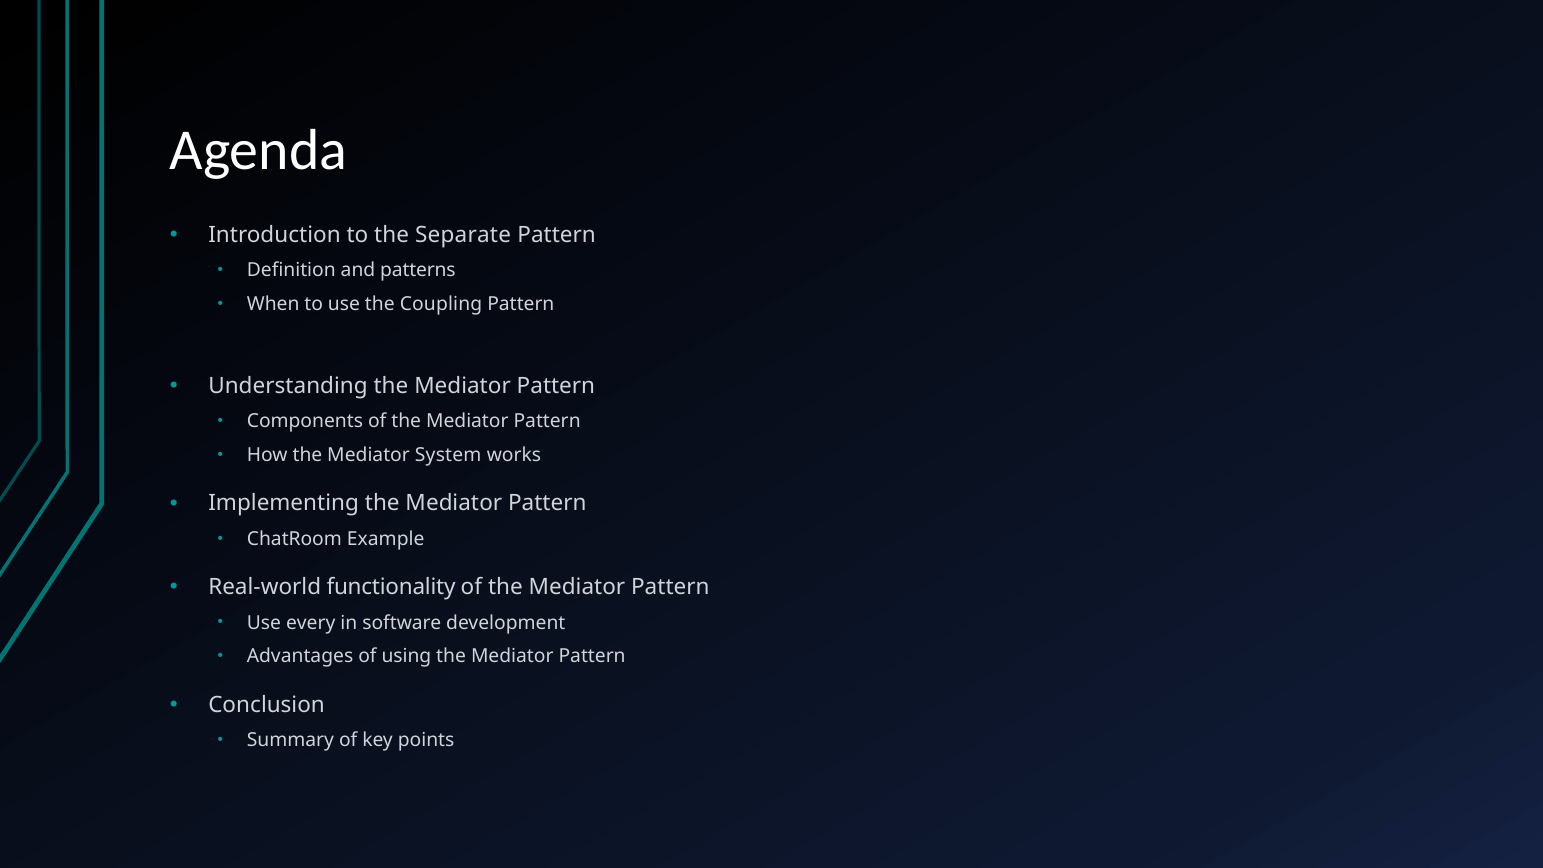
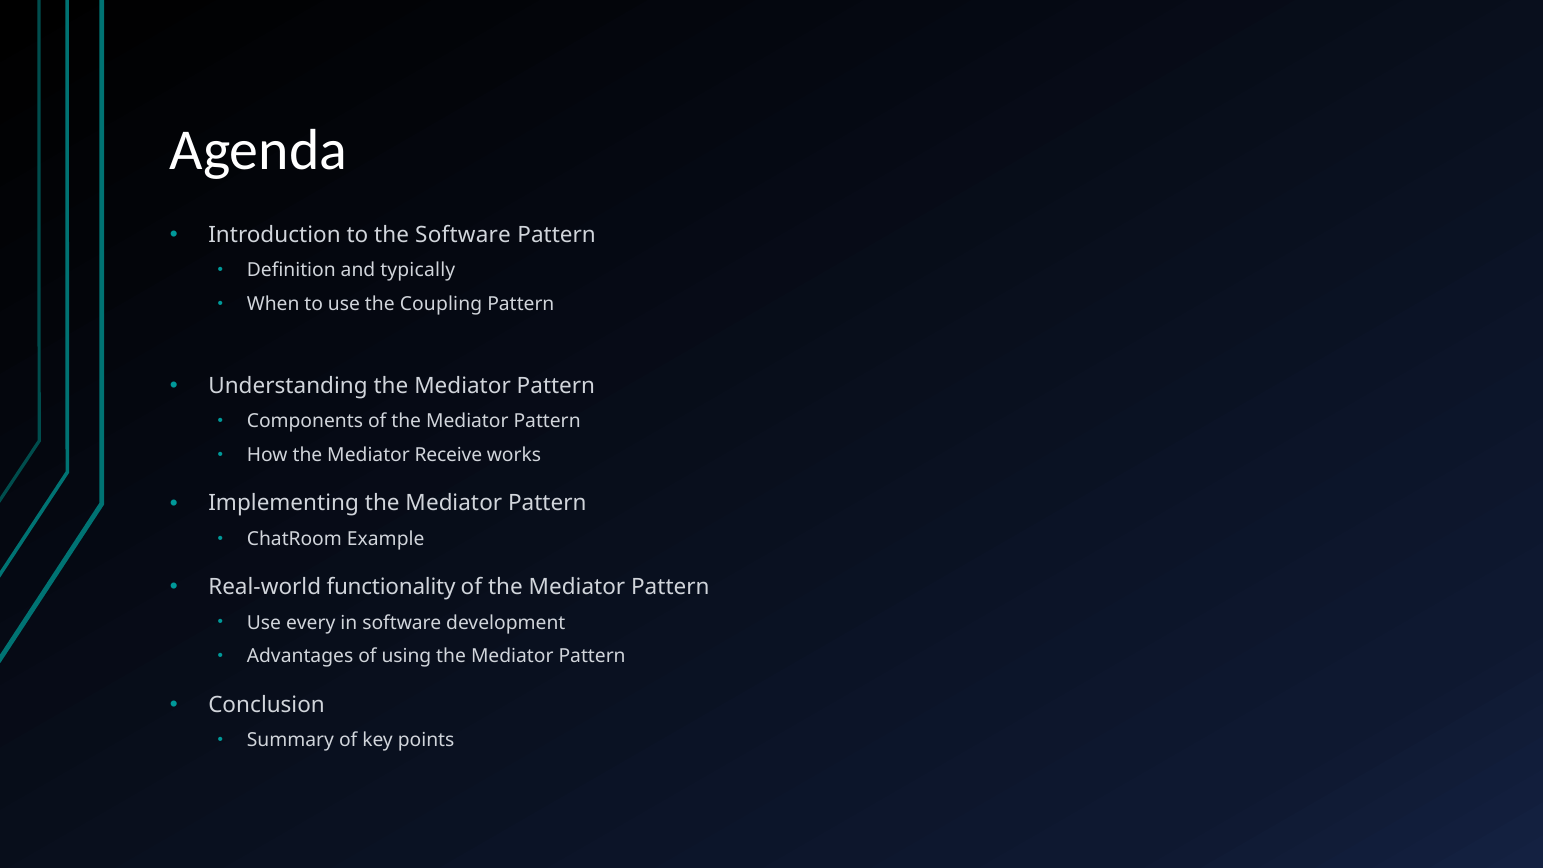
the Separate: Separate -> Software
patterns: patterns -> typically
System: System -> Receive
